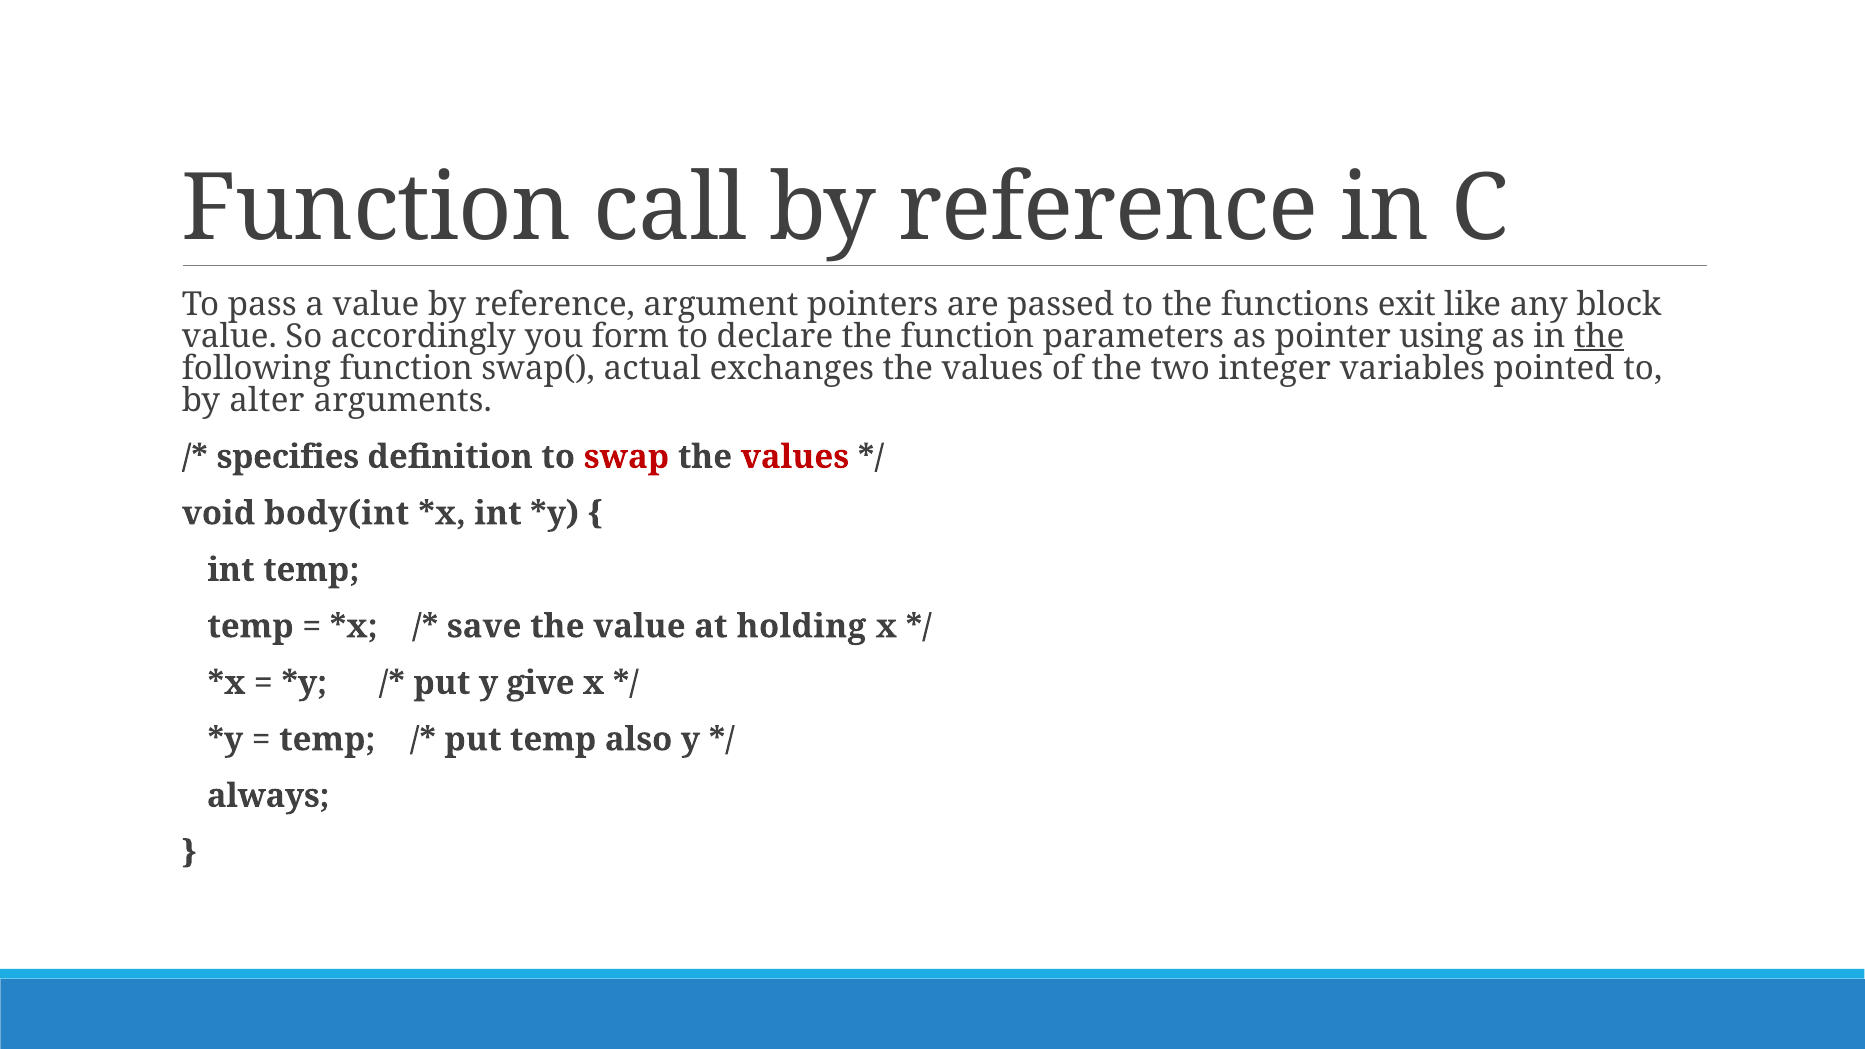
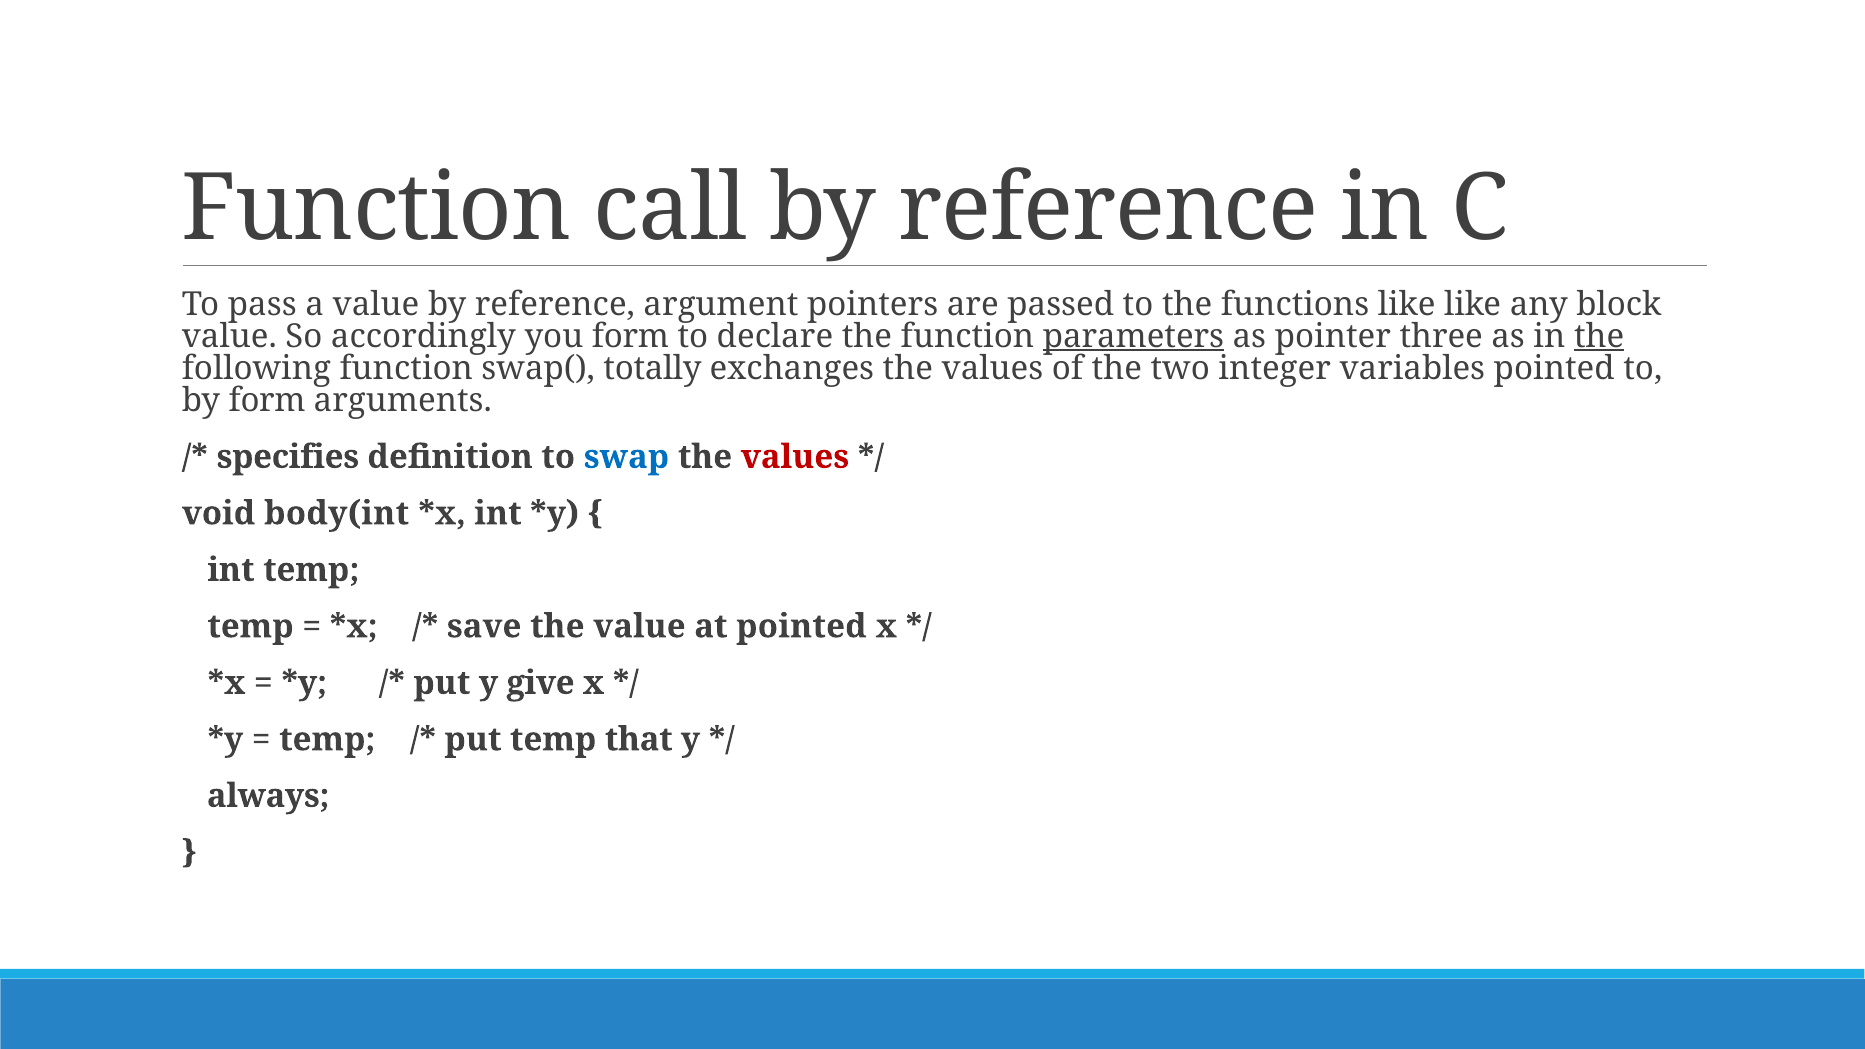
functions exit: exit -> like
parameters underline: none -> present
using: using -> three
actual: actual -> totally
by alter: alter -> form
swap colour: red -> blue
at holding: holding -> pointed
also: also -> that
